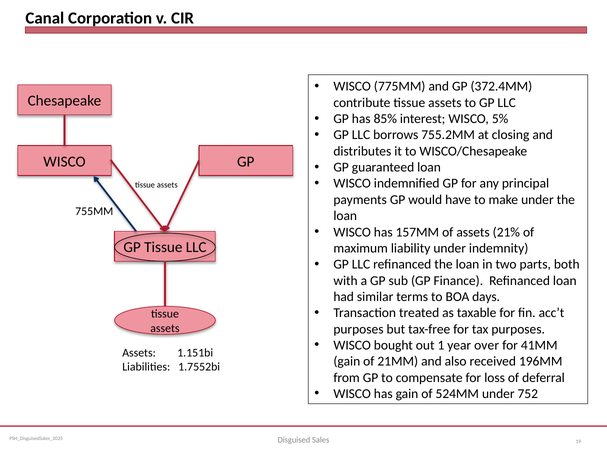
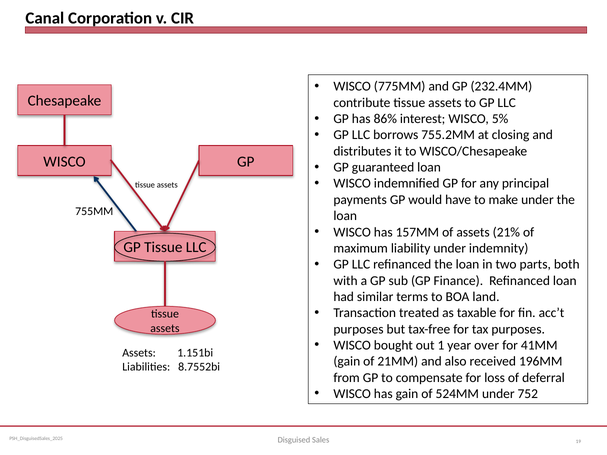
372.4MM: 372.4MM -> 232.4MM
85%: 85% -> 86%
days: days -> land
1.7552bi: 1.7552bi -> 8.7552bi
